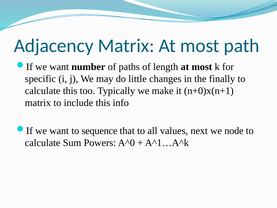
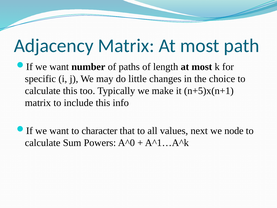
finally: finally -> choice
n+0)x(n+1: n+0)x(n+1 -> n+5)x(n+1
sequence: sequence -> character
